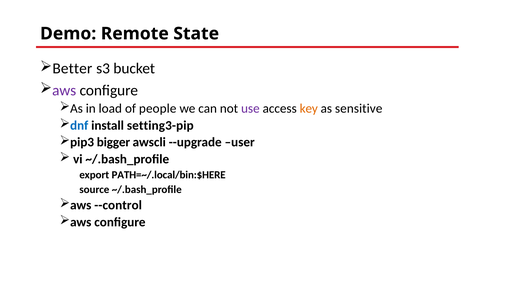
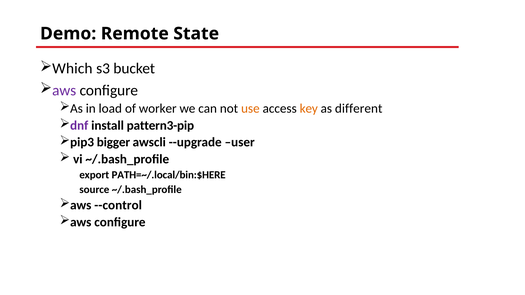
Better: Better -> Which
people: people -> worker
use colour: purple -> orange
sensitive: sensitive -> different
dnf colour: blue -> purple
setting3-pip: setting3-pip -> pattern3-pip
